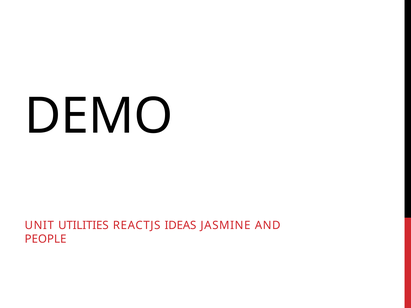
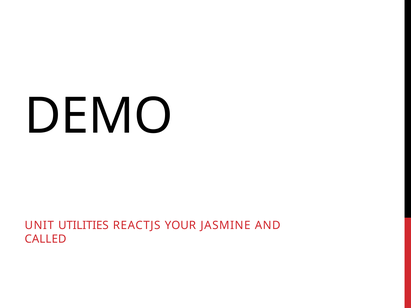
IDEAS: IDEAS -> YOUR
PEOPLE: PEOPLE -> CALLED
